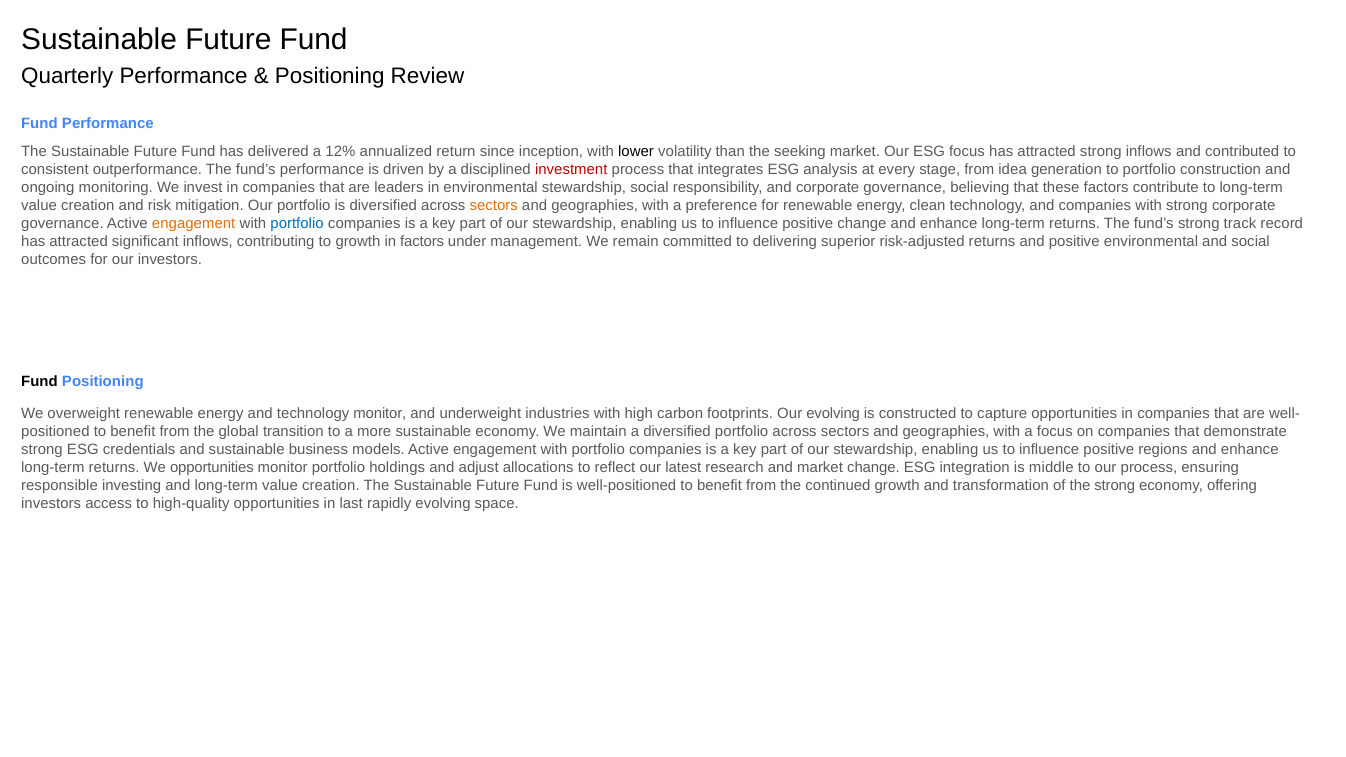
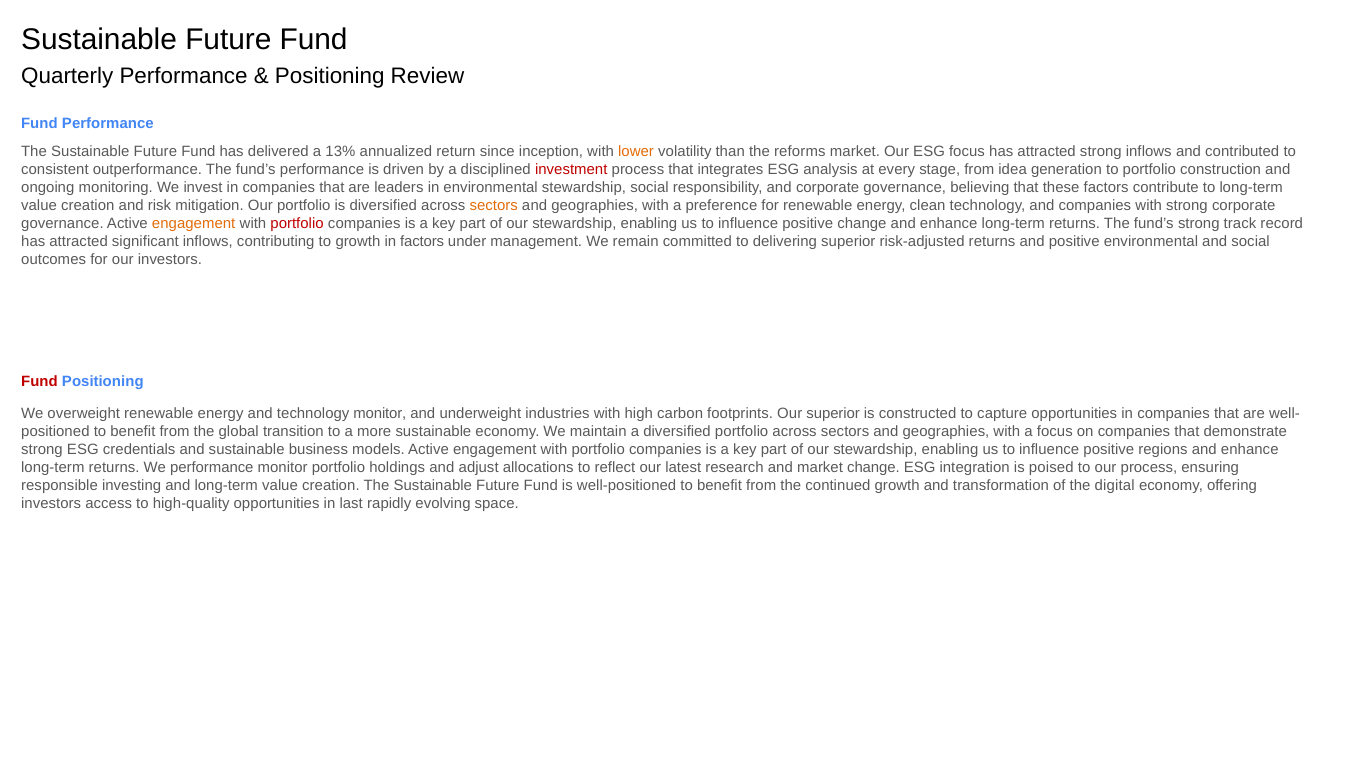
12%: 12% -> 13%
lower colour: black -> orange
seeking: seeking -> reforms
portfolio at (297, 223) colour: blue -> red
Fund at (39, 381) colour: black -> red
Our evolving: evolving -> superior
We opportunities: opportunities -> performance
middle: middle -> poised
the strong: strong -> digital
